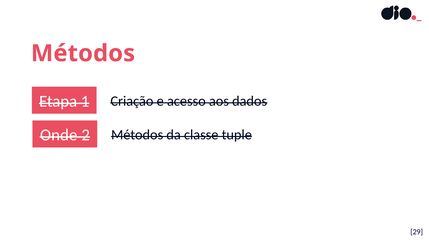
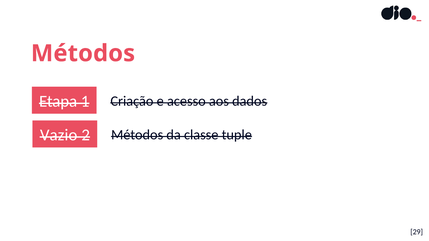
Onde: Onde -> Vazio
